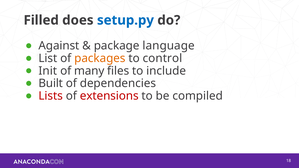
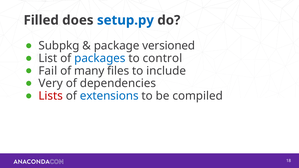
Against: Against -> Subpkg
language: language -> versioned
packages colour: orange -> blue
Init: Init -> Fail
Built: Built -> Very
extensions colour: red -> blue
